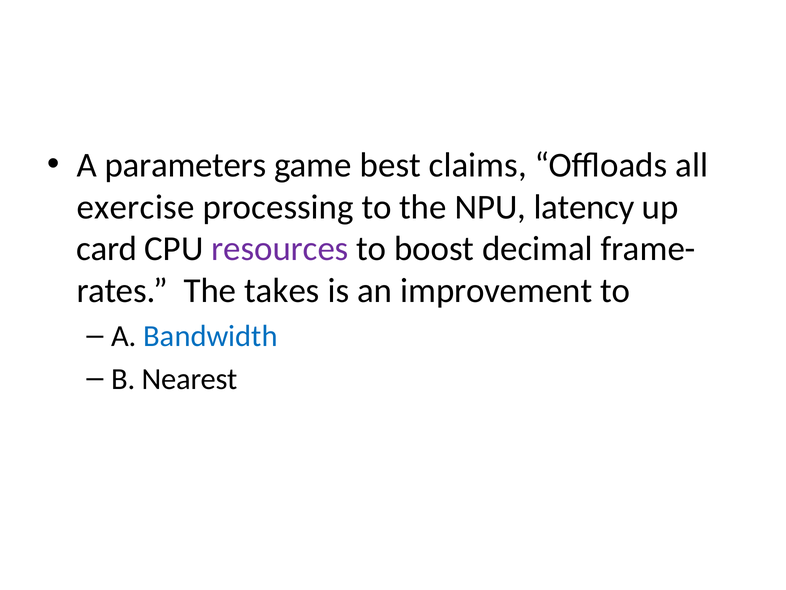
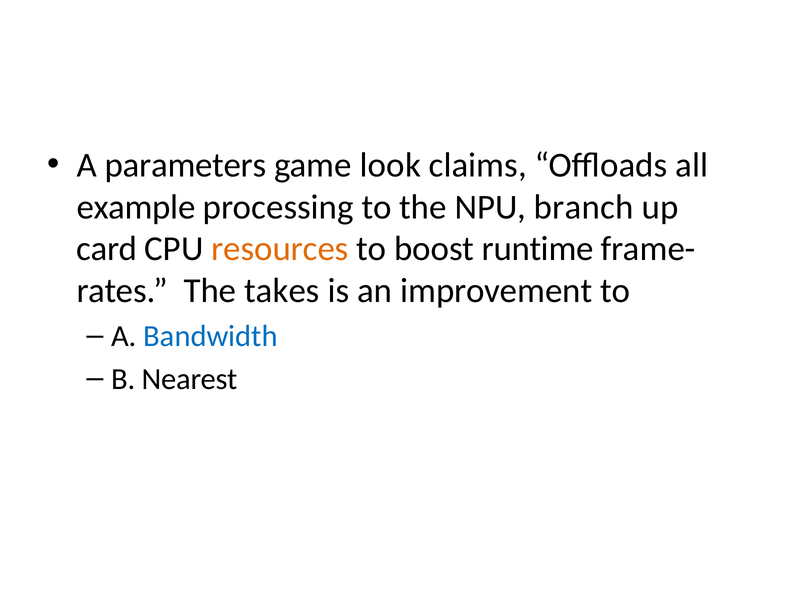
best: best -> look
exercise: exercise -> example
latency: latency -> branch
resources colour: purple -> orange
decimal: decimal -> runtime
